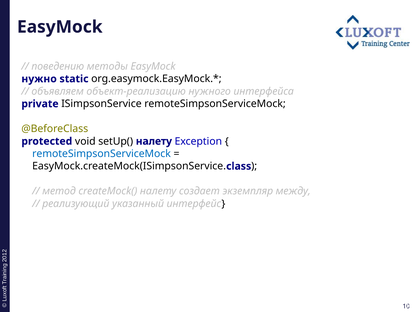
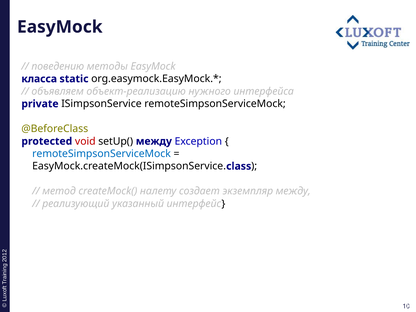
нужно: нужно -> класса
void colour: black -> red
setUp( налету: налету -> между
